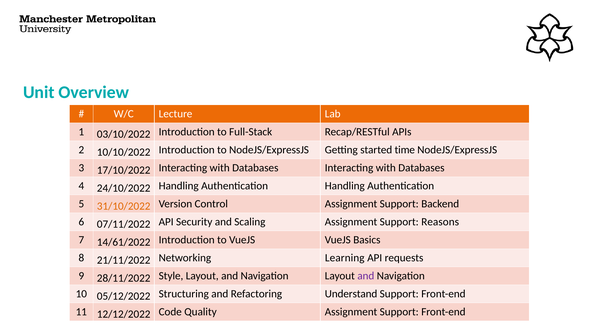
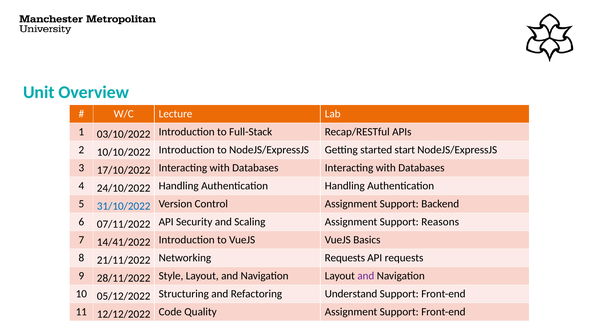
time: time -> start
31/10/2022 colour: orange -> blue
14/61/2022: 14/61/2022 -> 14/41/2022
Networking Learning: Learning -> Requests
